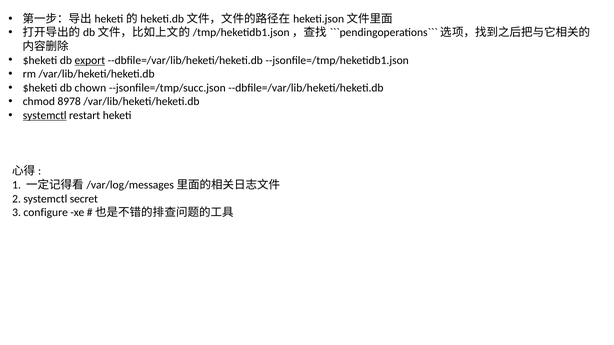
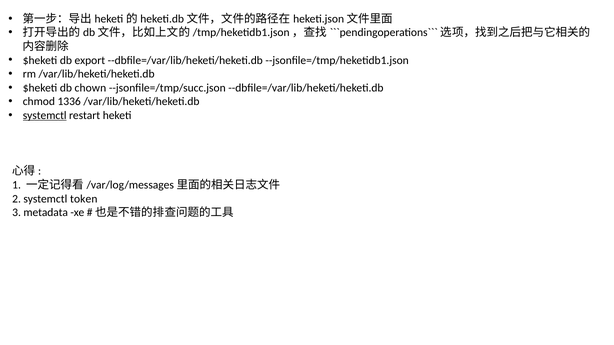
export underline: present -> none
8978: 8978 -> 1336
secret: secret -> token
configure: configure -> metadata
